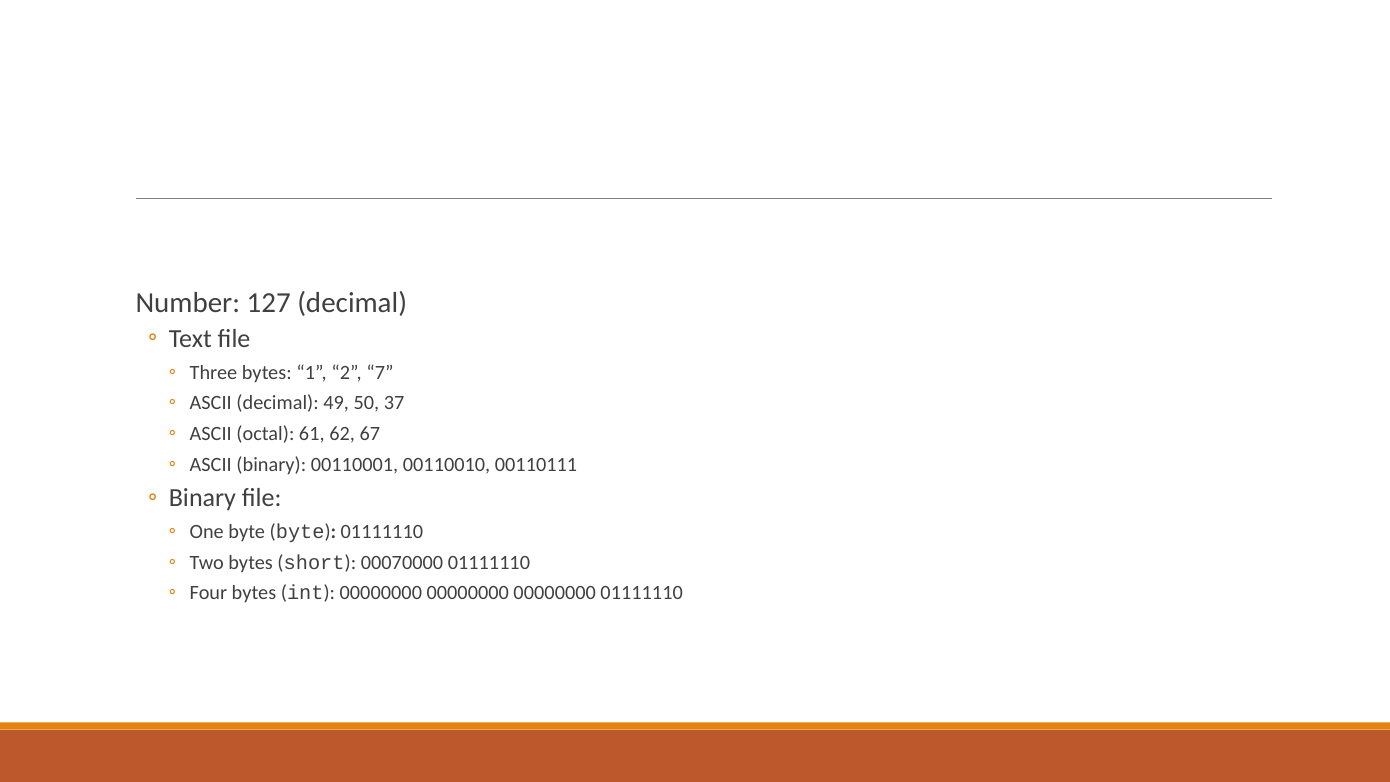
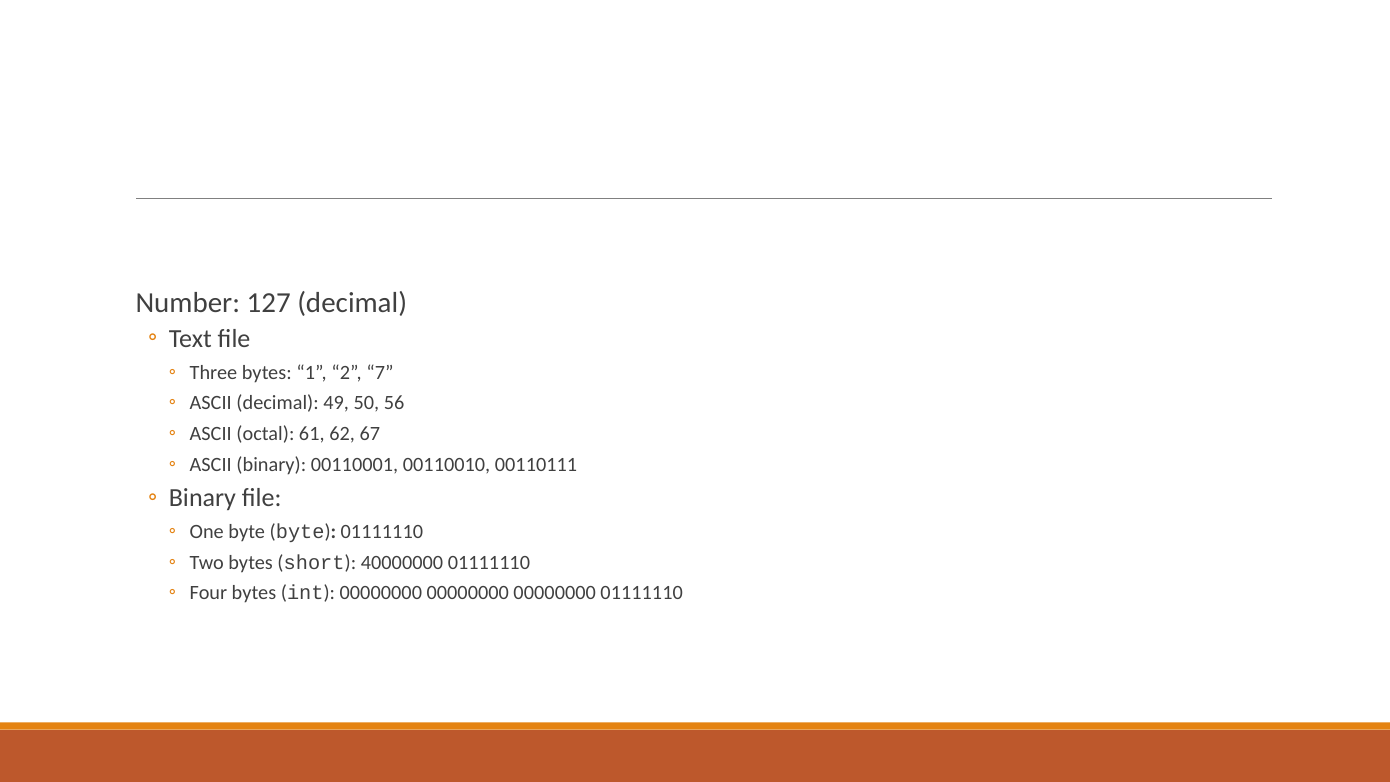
37: 37 -> 56
00070000: 00070000 -> 40000000
